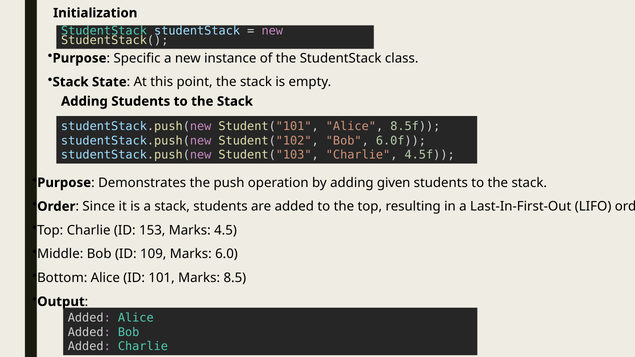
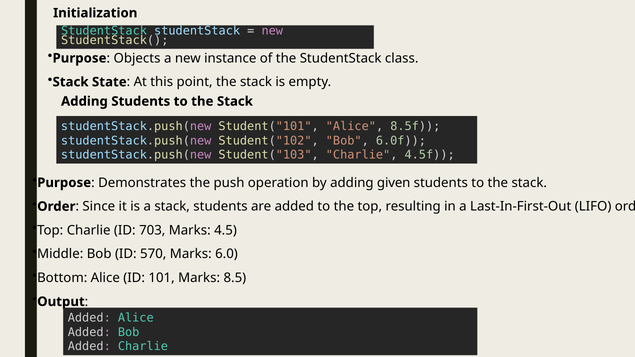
Specific: Specific -> Objects
153: 153 -> 703
109: 109 -> 570
